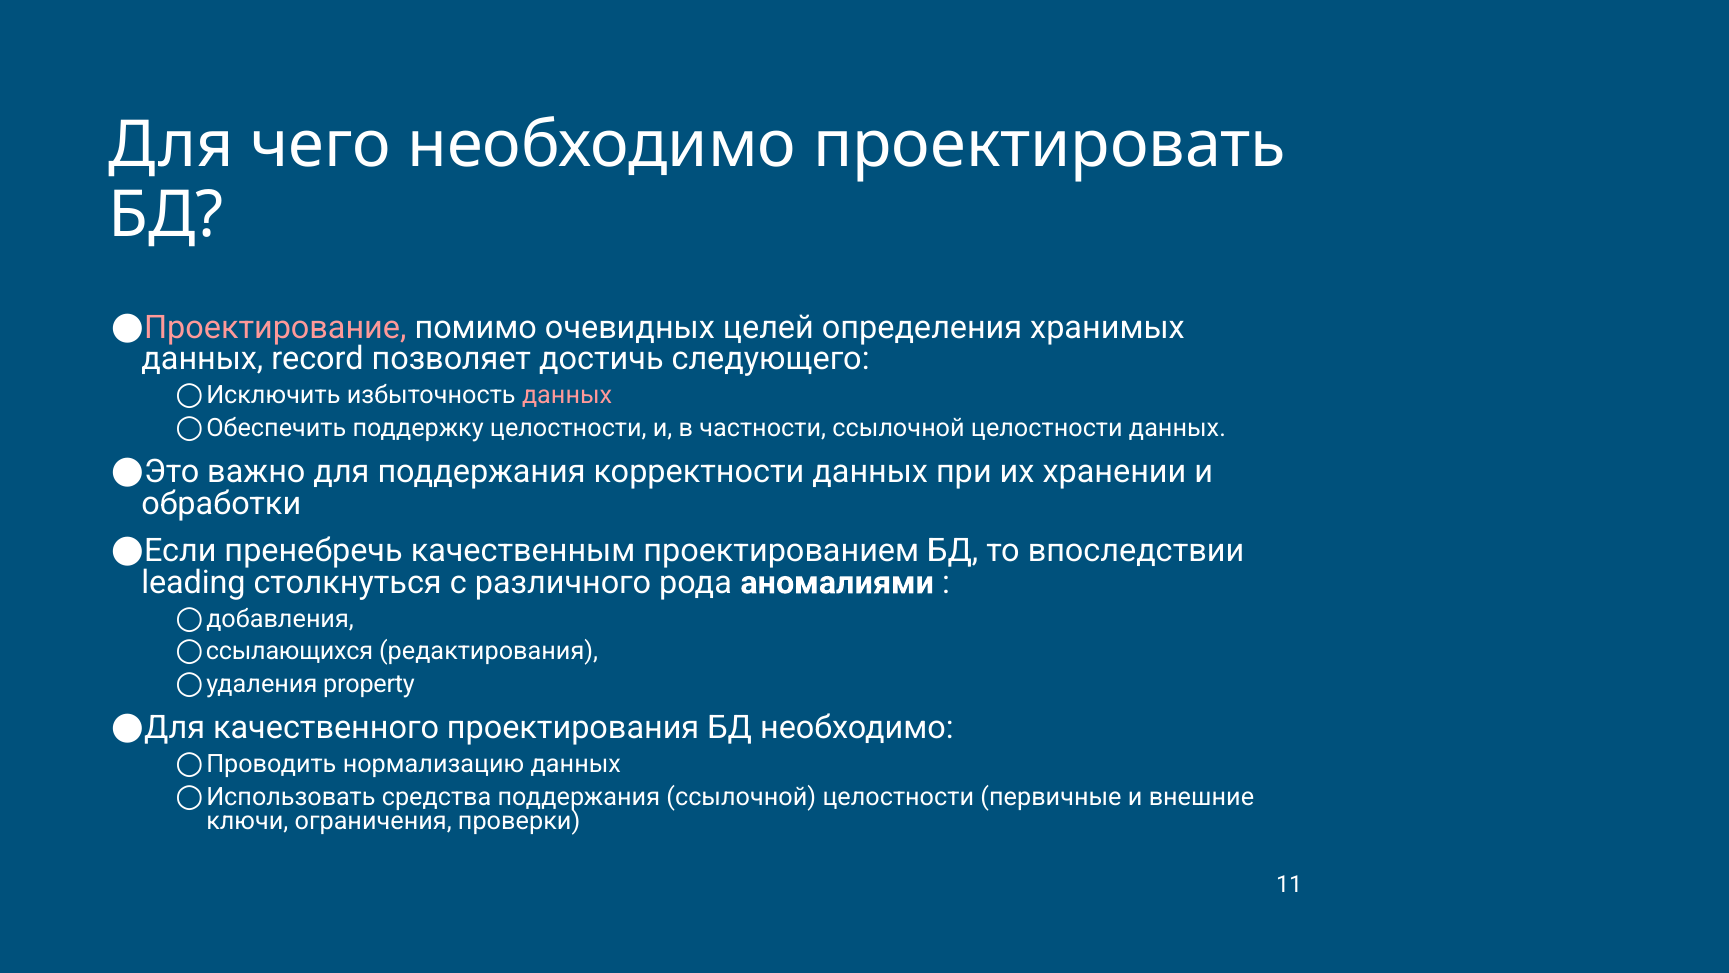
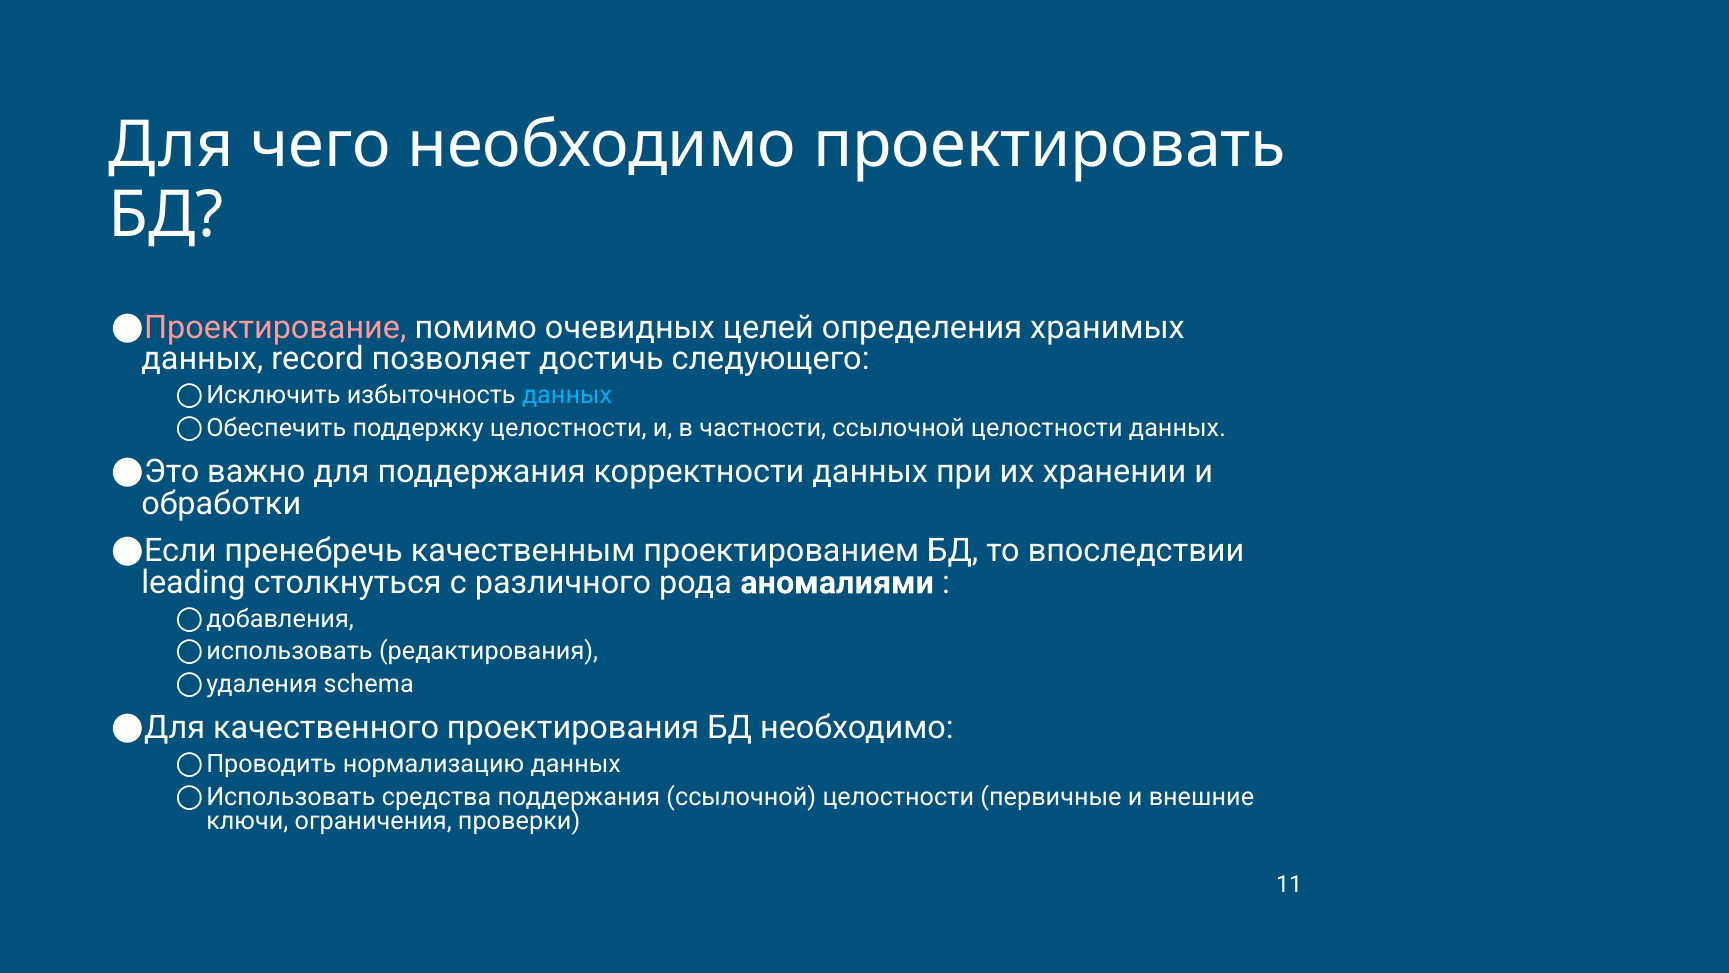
данных at (567, 395) colour: pink -> light blue
ссылающихся at (290, 651): ссылающихся -> использовать
property: property -> schema
